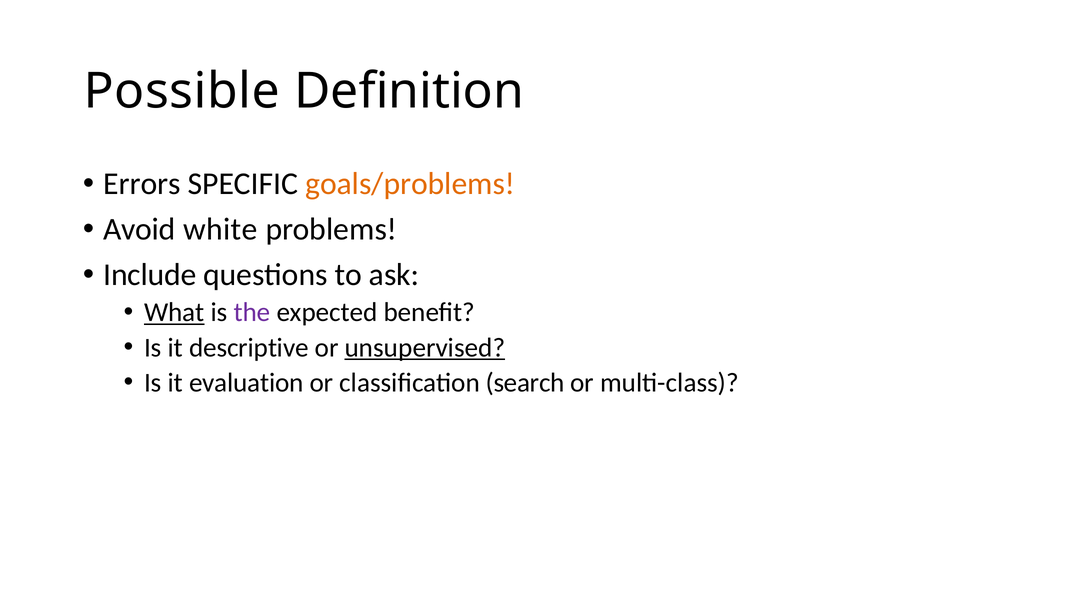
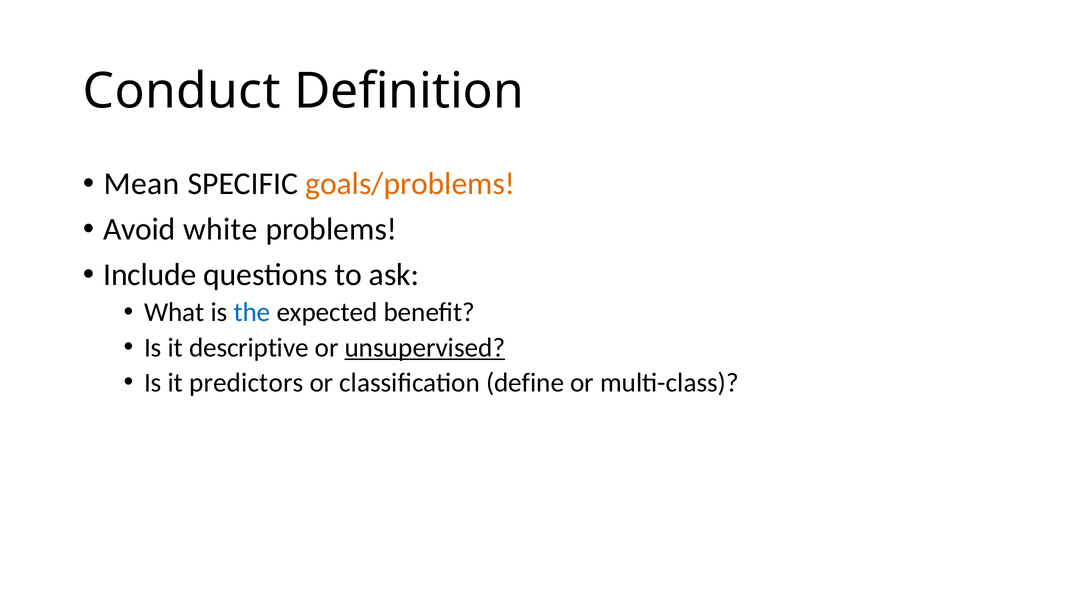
Possible: Possible -> Conduct
Errors: Errors -> Mean
What underline: present -> none
the colour: purple -> blue
evaluation: evaluation -> predictors
search: search -> define
